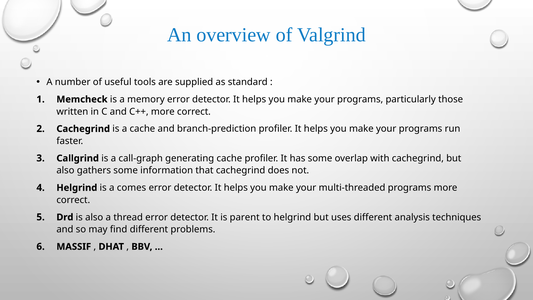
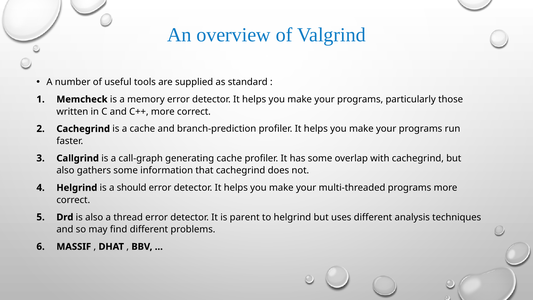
comes: comes -> should
